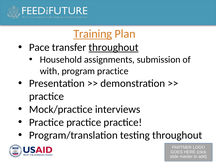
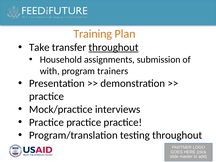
Training underline: present -> none
Pace: Pace -> Take
program practice: practice -> trainers
